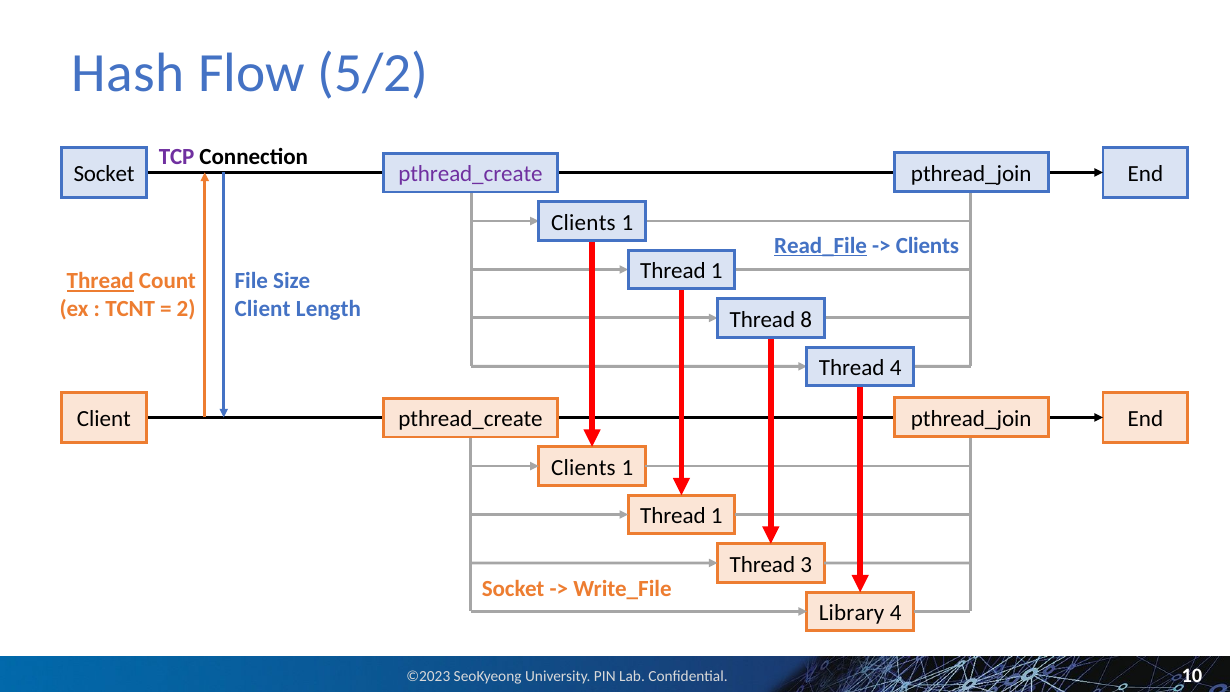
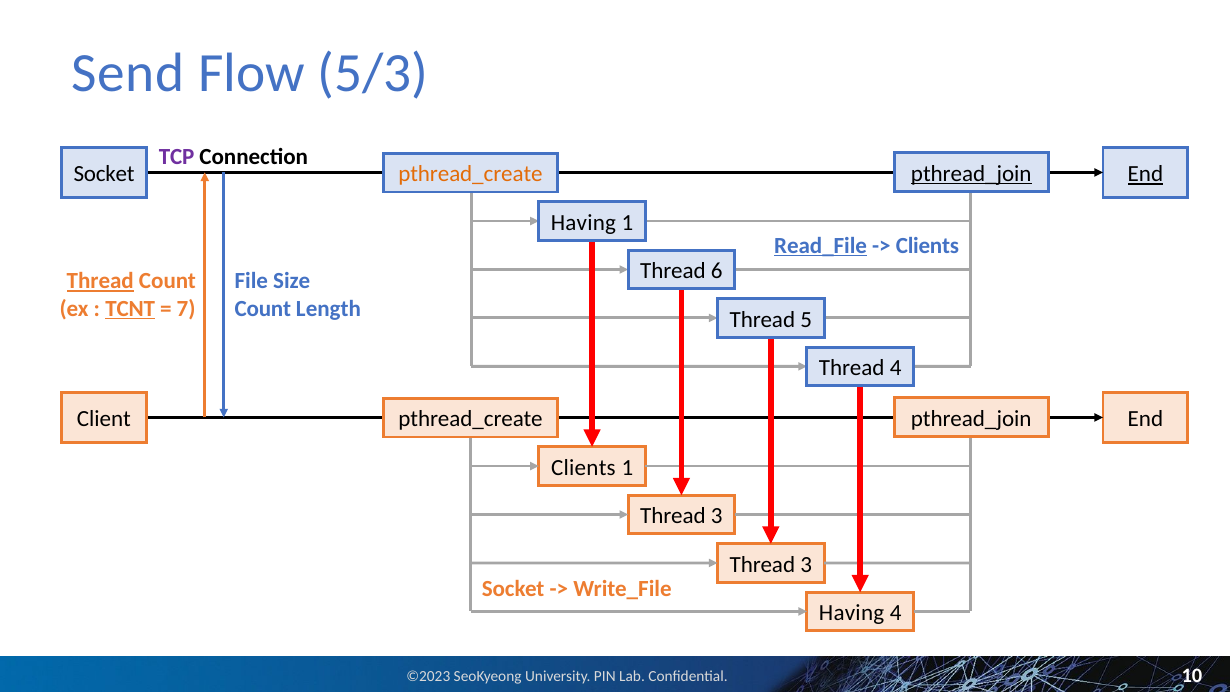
Hash: Hash -> Send
5/2: 5/2 -> 5/3
pthread_join at (971, 174) underline: none -> present
End at (1145, 174) underline: none -> present
pthread_create at (470, 174) colour: purple -> orange
Clients at (583, 223): Clients -> Having
1 at (717, 271): 1 -> 6
TCNT underline: none -> present
2: 2 -> 7
Client at (263, 309): Client -> Count
8: 8 -> 5
1 at (717, 516): 1 -> 3
Library at (852, 613): Library -> Having
